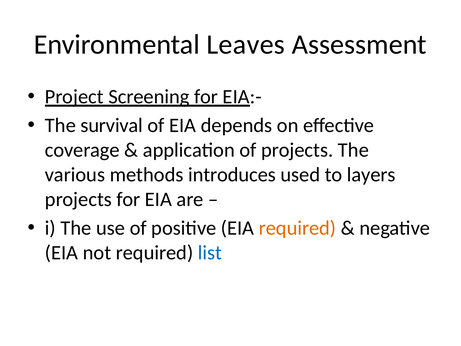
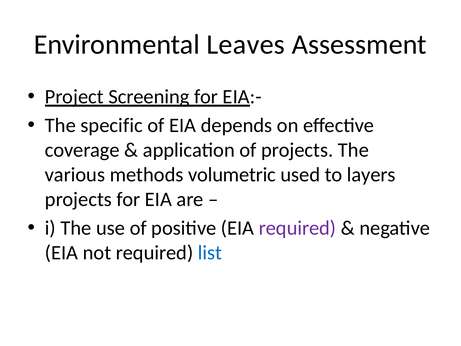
survival: survival -> specific
introduces: introduces -> volumetric
required at (297, 228) colour: orange -> purple
